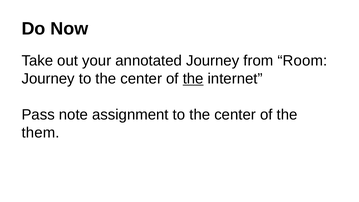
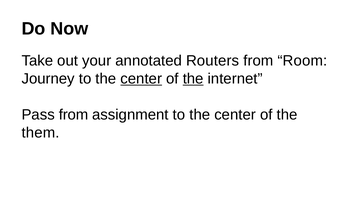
annotated Journey: Journey -> Routers
center at (141, 79) underline: none -> present
Pass note: note -> from
